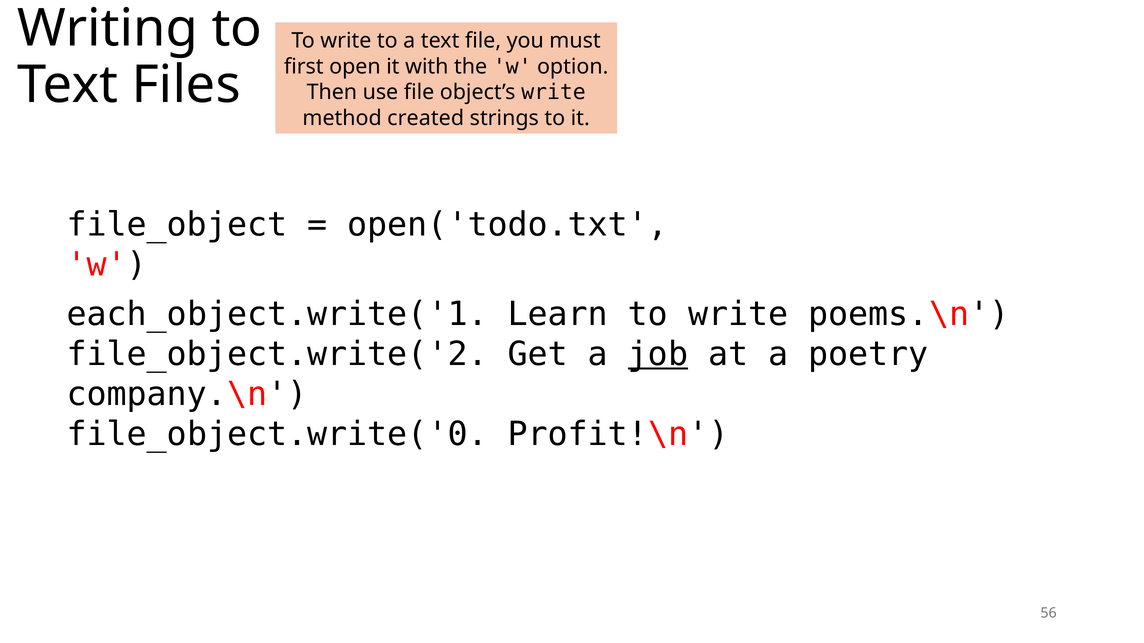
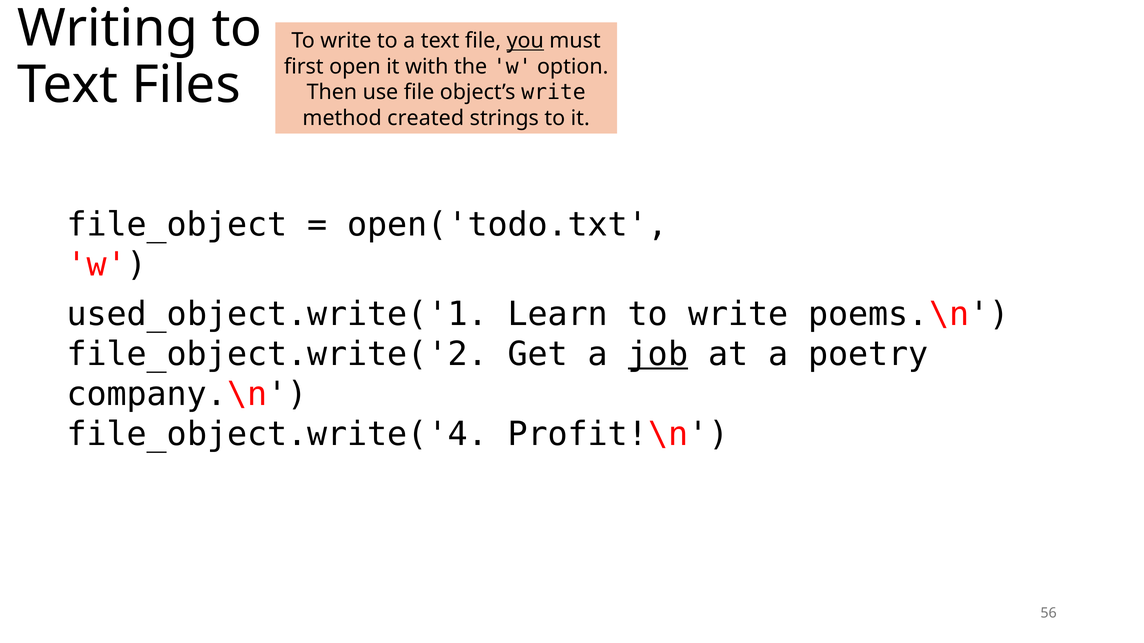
you underline: none -> present
each_object.write('1: each_object.write('1 -> used_object.write('1
file_object.write('0: file_object.write('0 -> file_object.write('4
